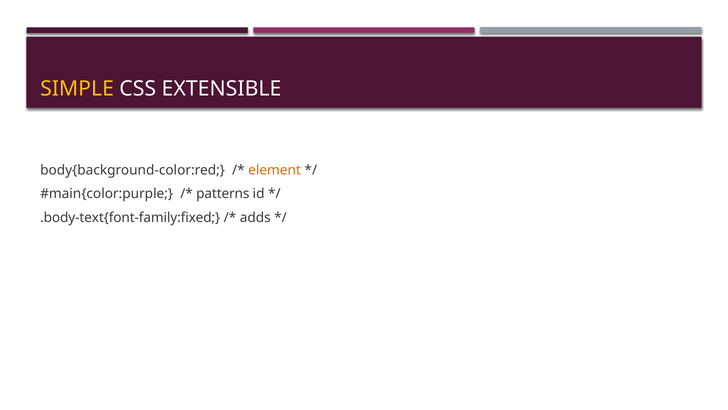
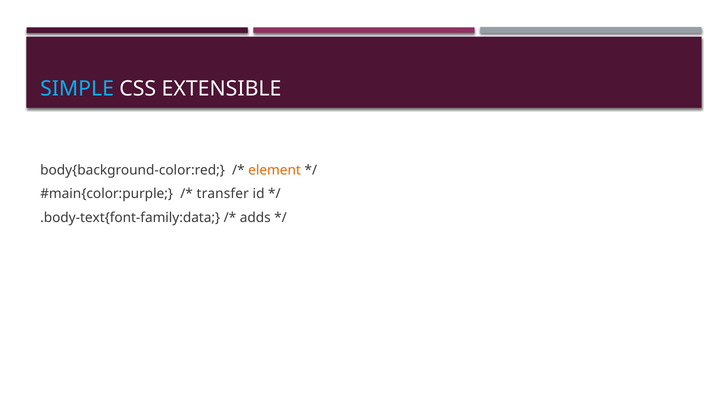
SIMPLE colour: yellow -> light blue
patterns: patterns -> transfer
.body-text{font-family:fixed: .body-text{font-family:fixed -> .body-text{font-family:data
